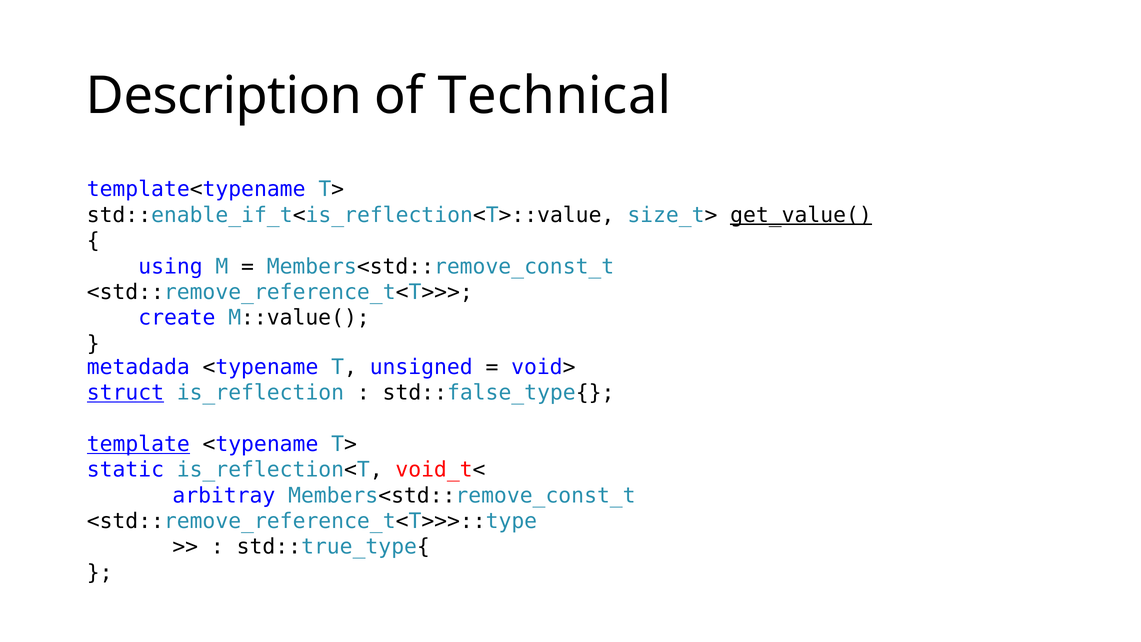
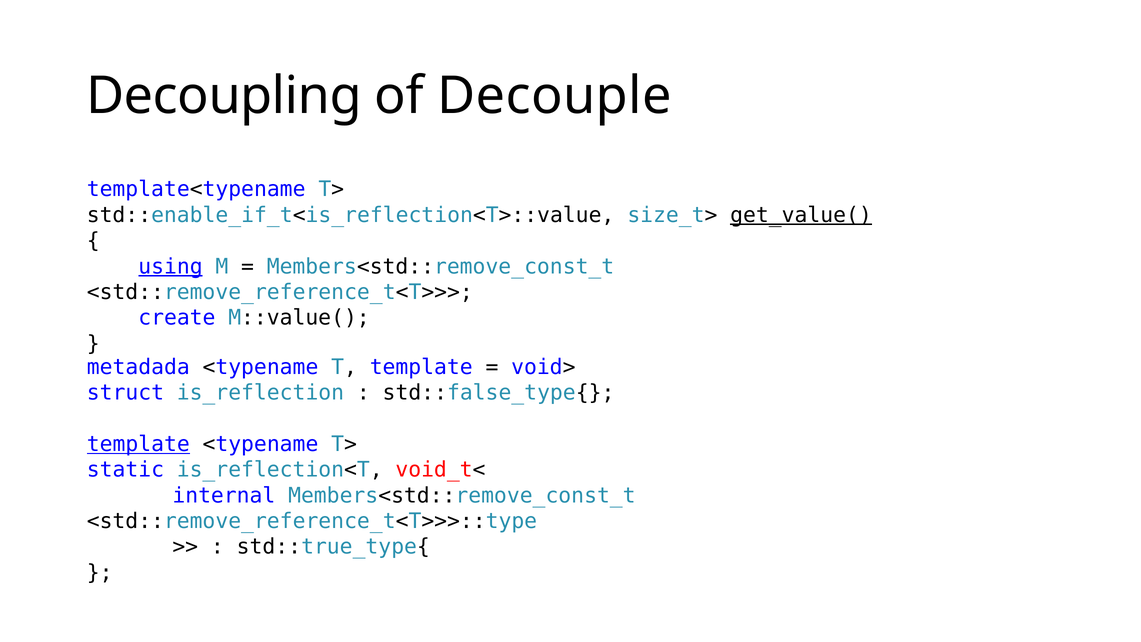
Description: Description -> Decoupling
Technical: Technical -> Decouple
using underline: none -> present
T unsigned: unsigned -> template
struct underline: present -> none
arbitray: arbitray -> internal
